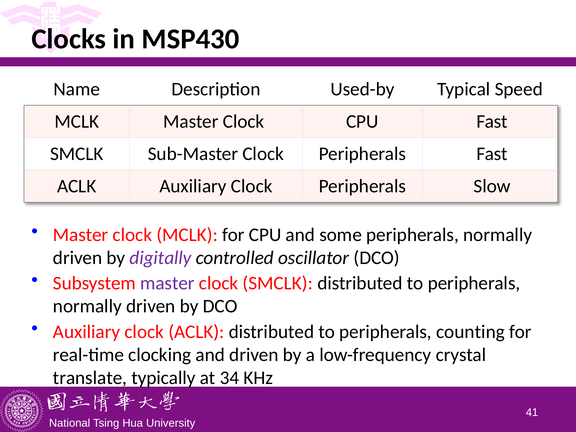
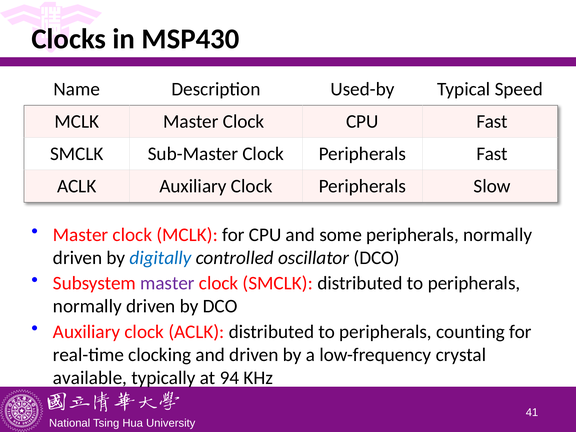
digitally colour: purple -> blue
translate: translate -> available
34: 34 -> 94
